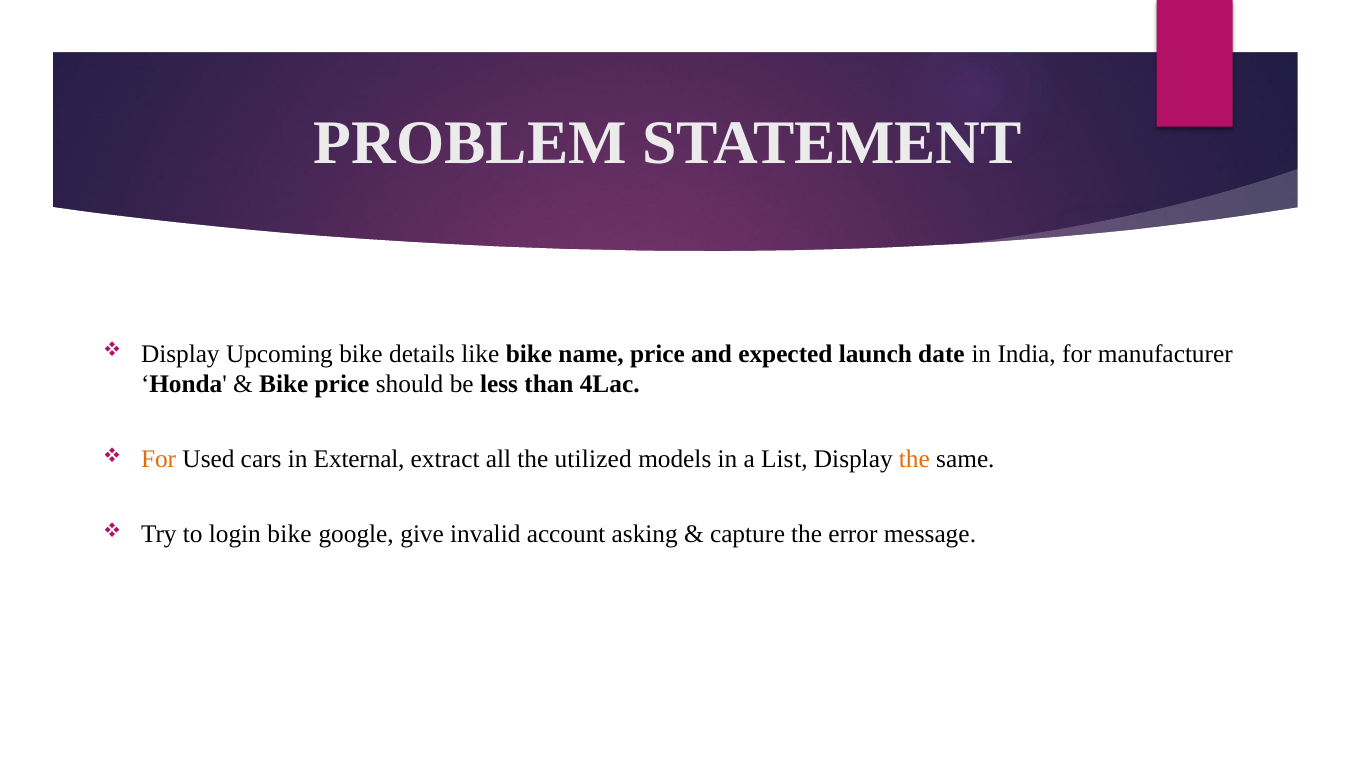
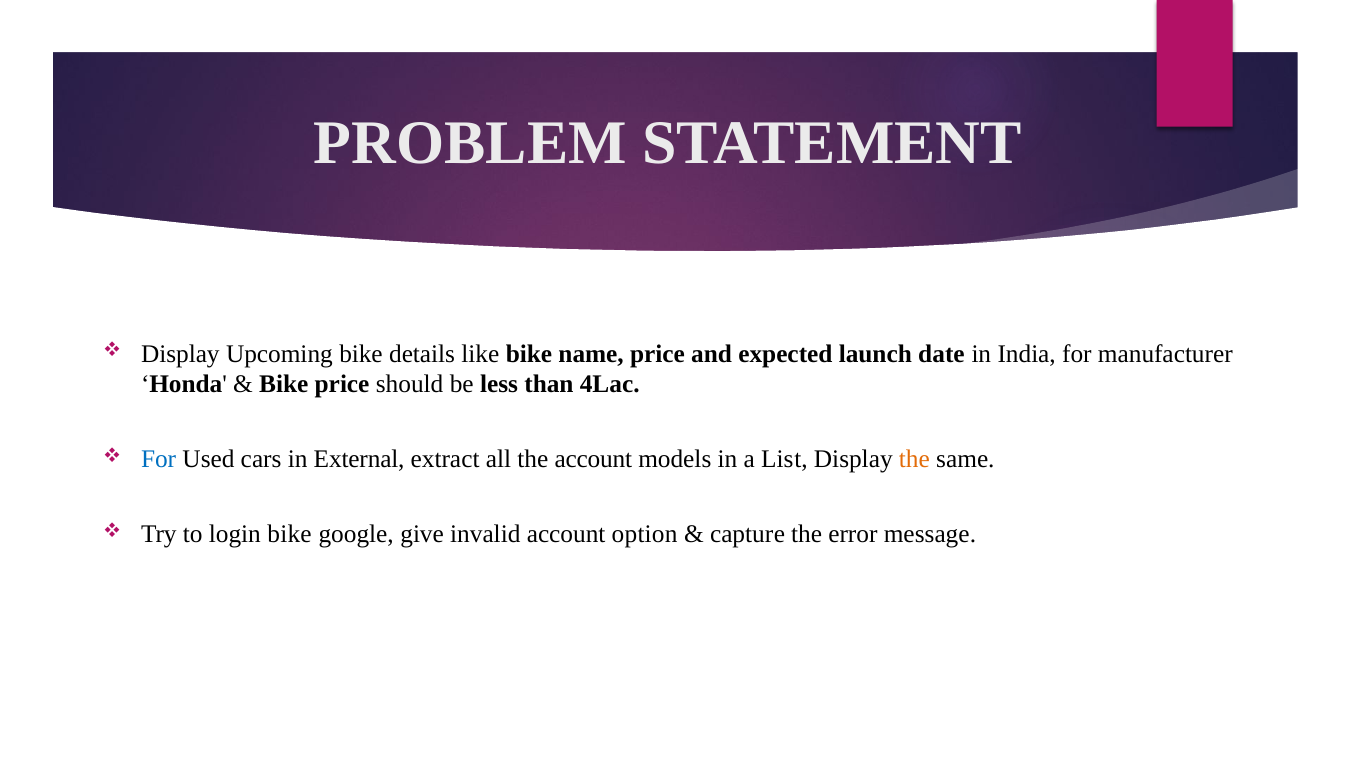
For at (159, 459) colour: orange -> blue
the utilized: utilized -> account
asking: asking -> option
